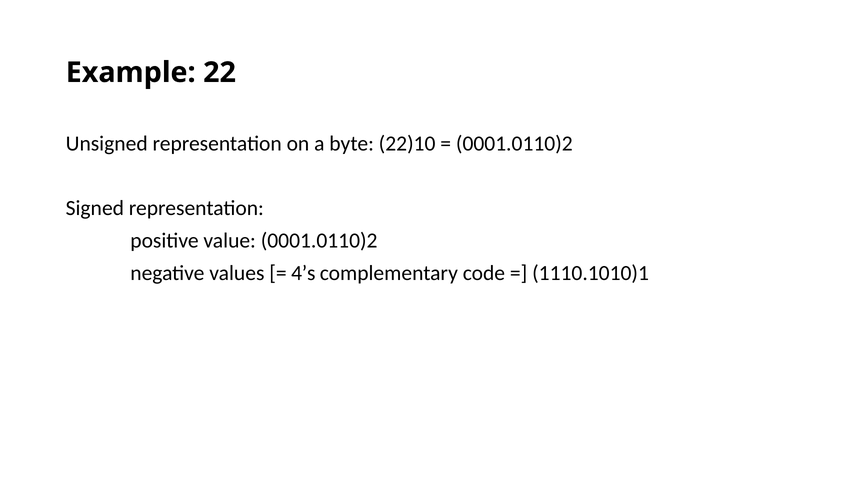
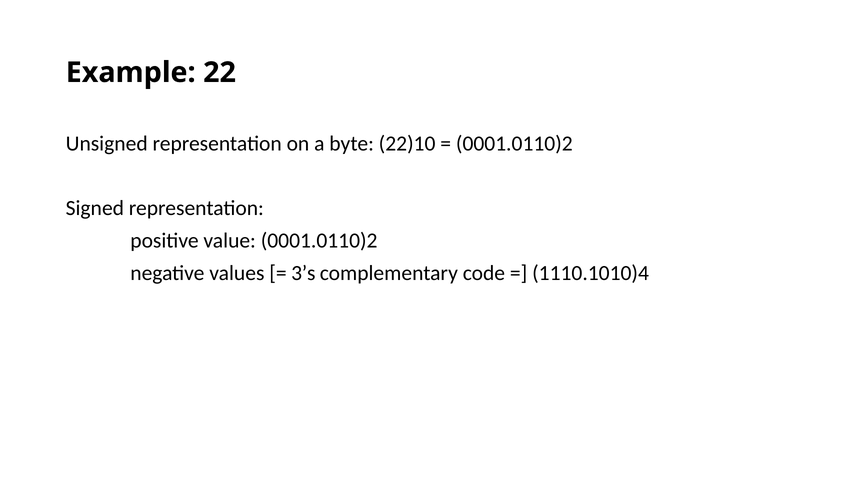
4’s: 4’s -> 3’s
1110.1010)1: 1110.1010)1 -> 1110.1010)4
